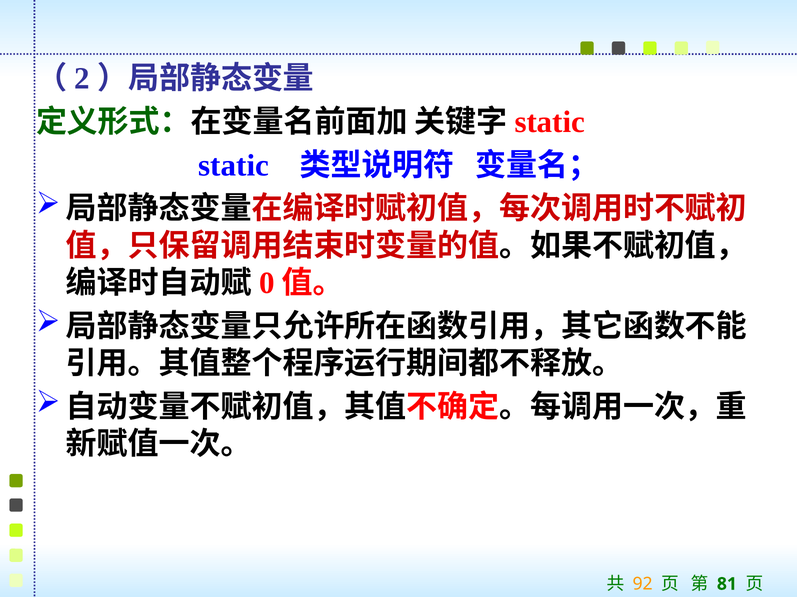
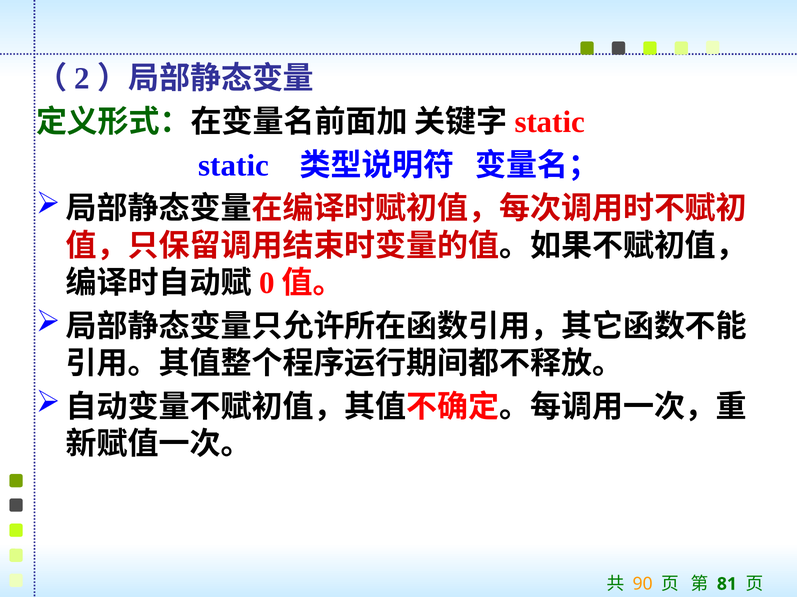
92: 92 -> 90
